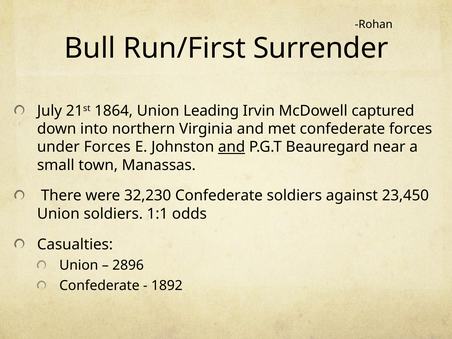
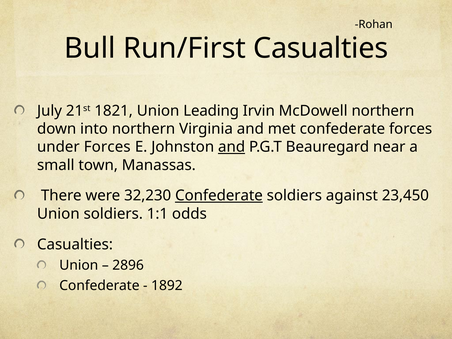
Run/First Surrender: Surrender -> Casualties
1864: 1864 -> 1821
McDowell captured: captured -> northern
Confederate at (219, 196) underline: none -> present
